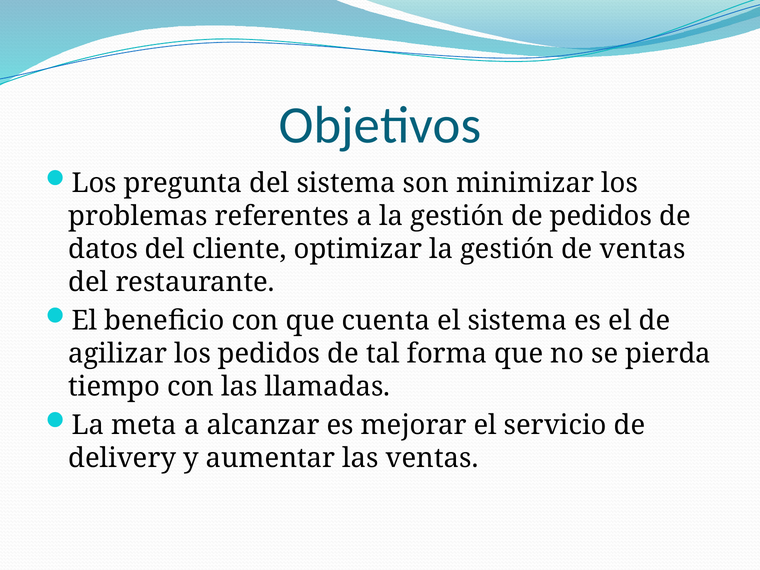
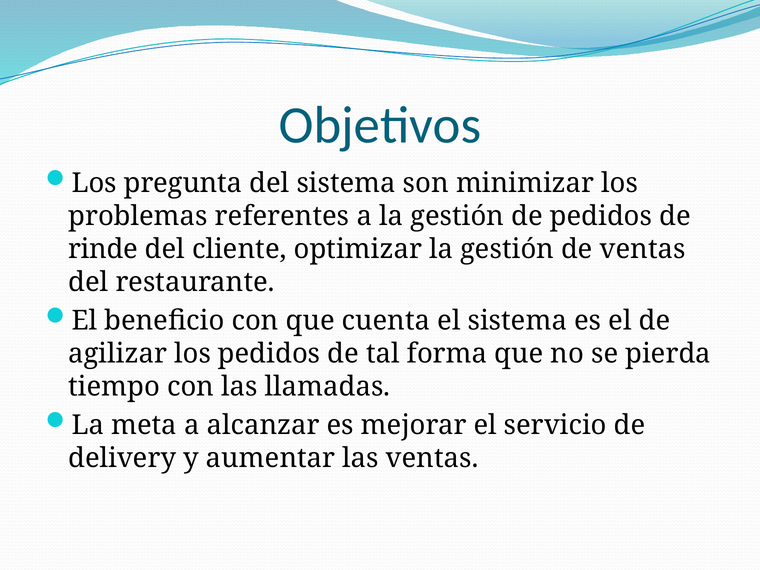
datos: datos -> rinde
